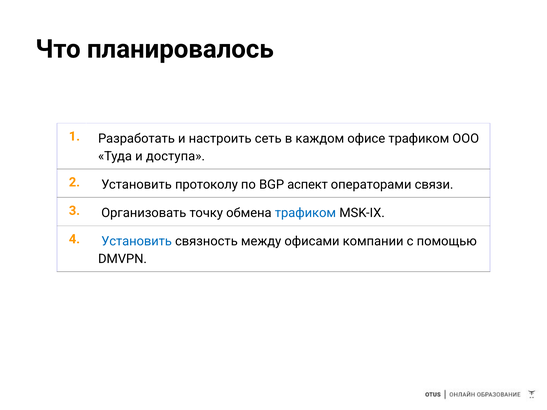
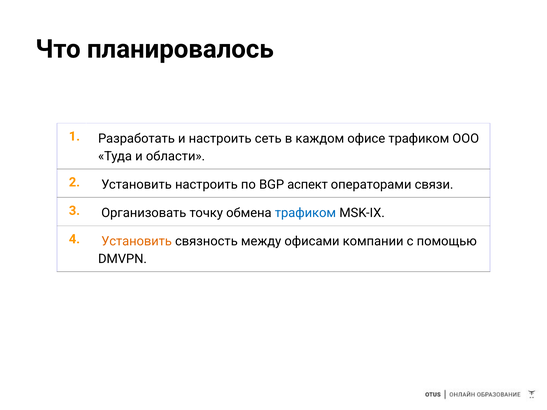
доступа: доступа -> области
Установить протоколу: протоколу -> настроить
Установить at (137, 241) colour: blue -> orange
